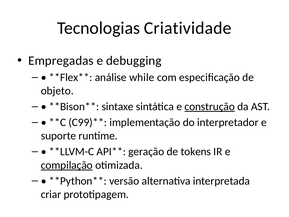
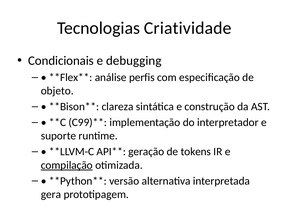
Empregadas: Empregadas -> Condicionais
while: while -> perfis
sintaxe: sintaxe -> clareza
construção underline: present -> none
criar: criar -> gera
